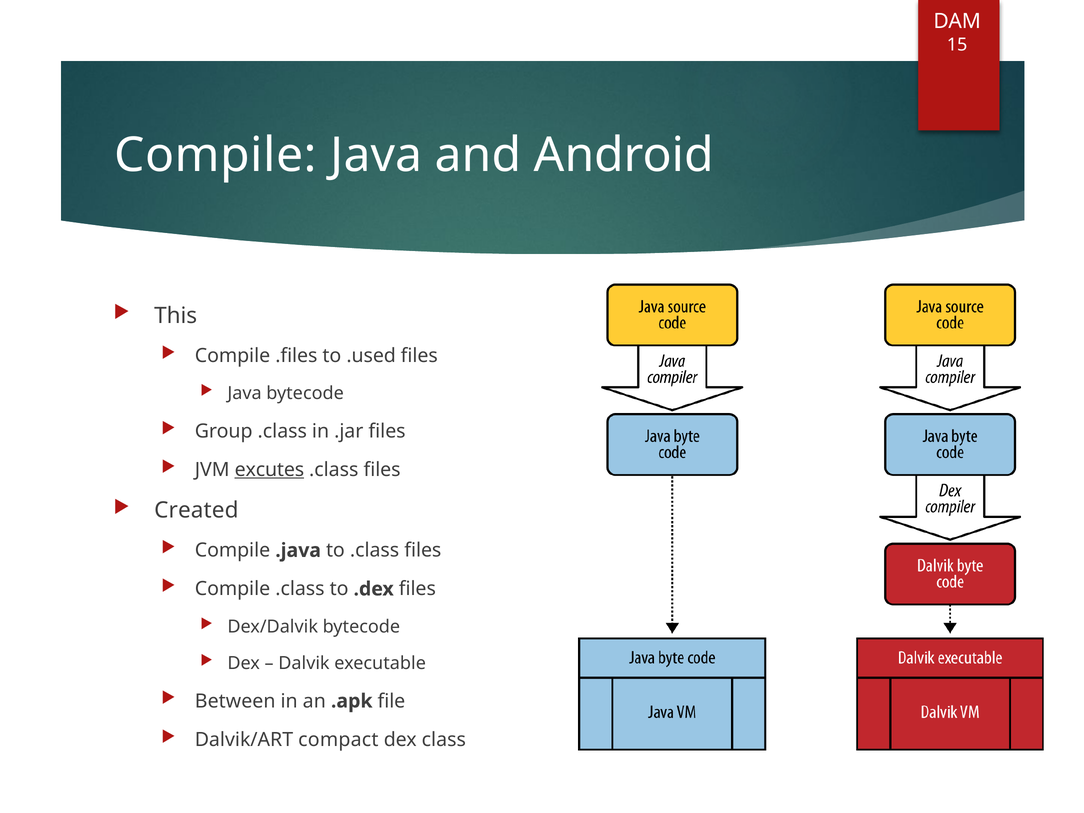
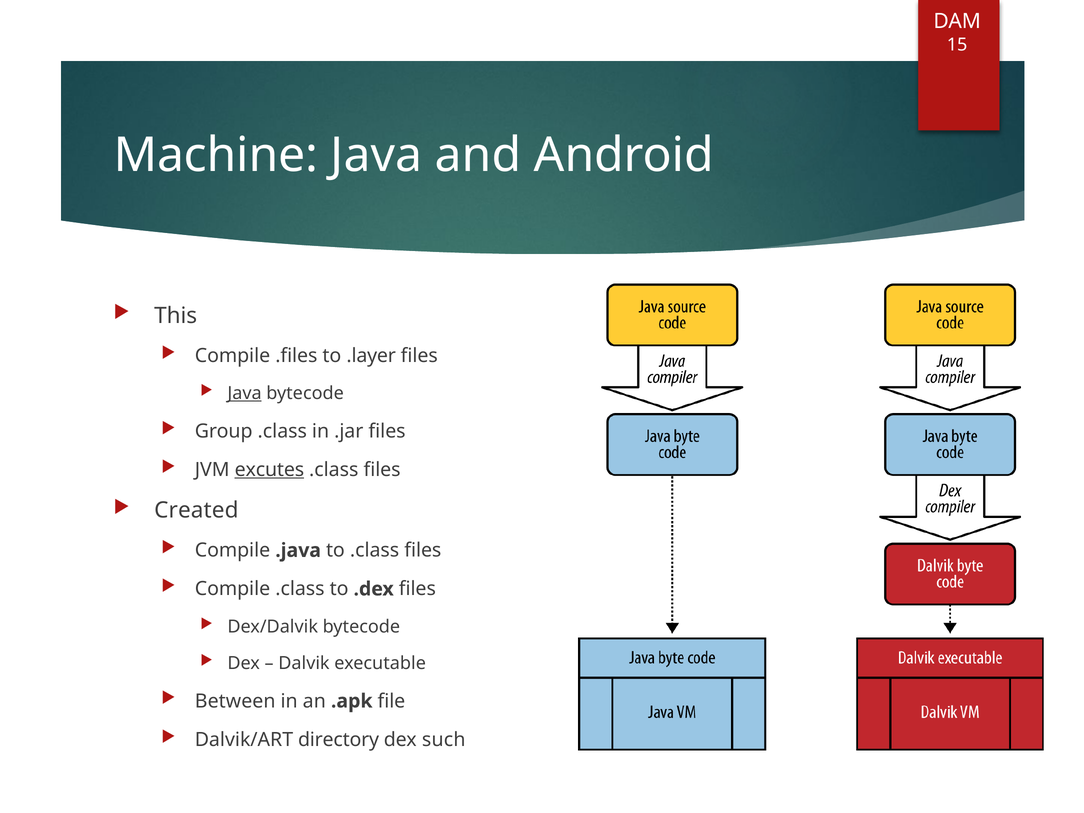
Compile at (216, 155): Compile -> Machine
.used: .used -> .layer
Java at (245, 393) underline: none -> present
compact: compact -> directory
class: class -> such
